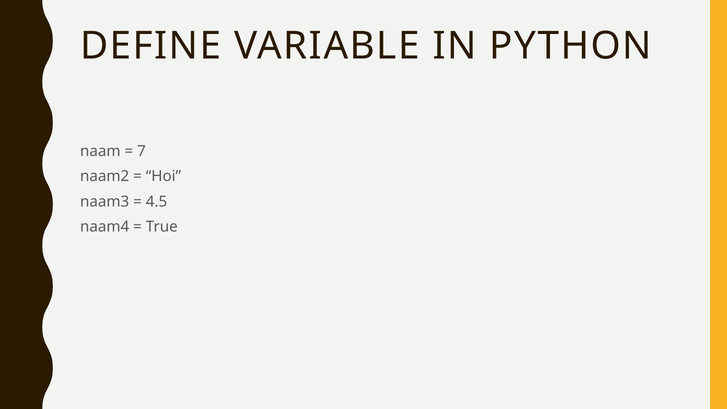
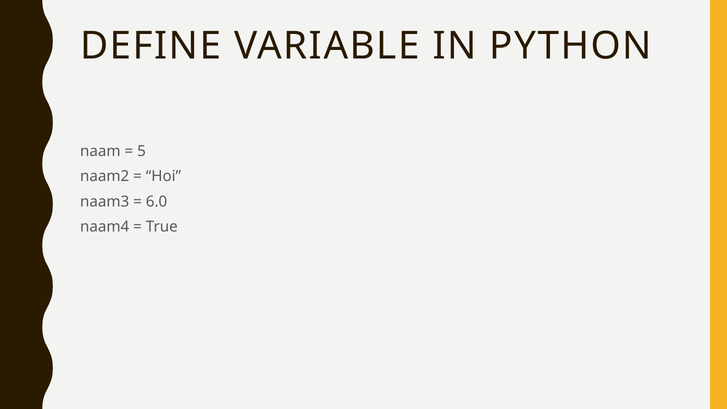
7: 7 -> 5
4.5: 4.5 -> 6.0
